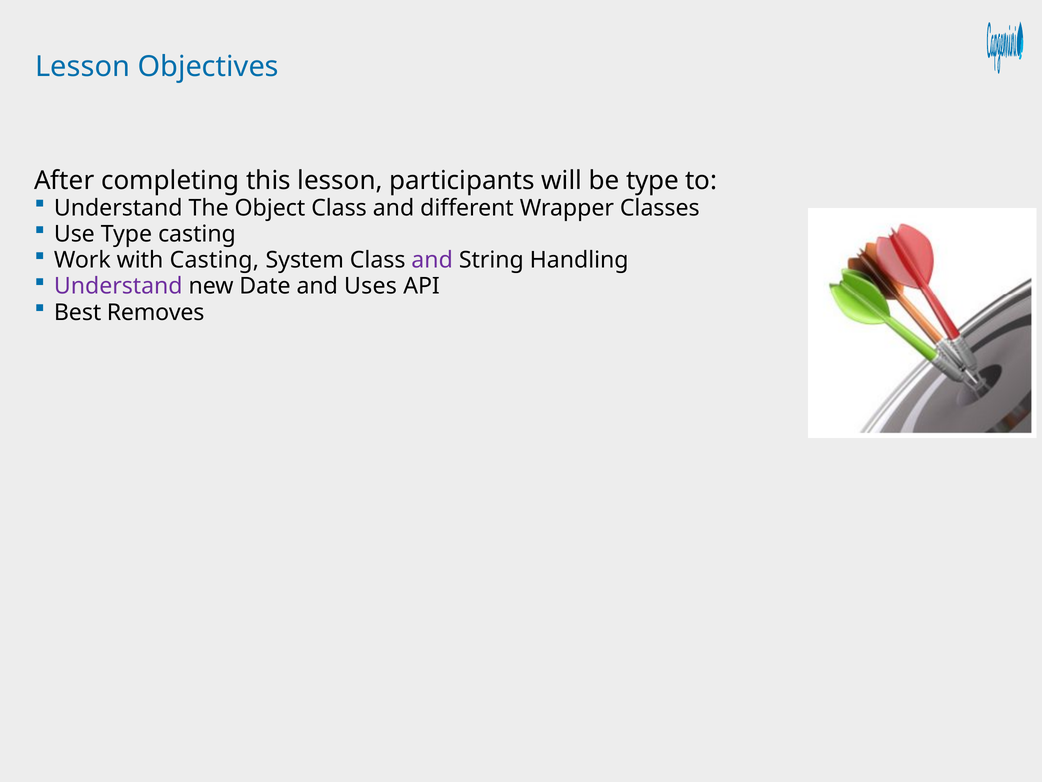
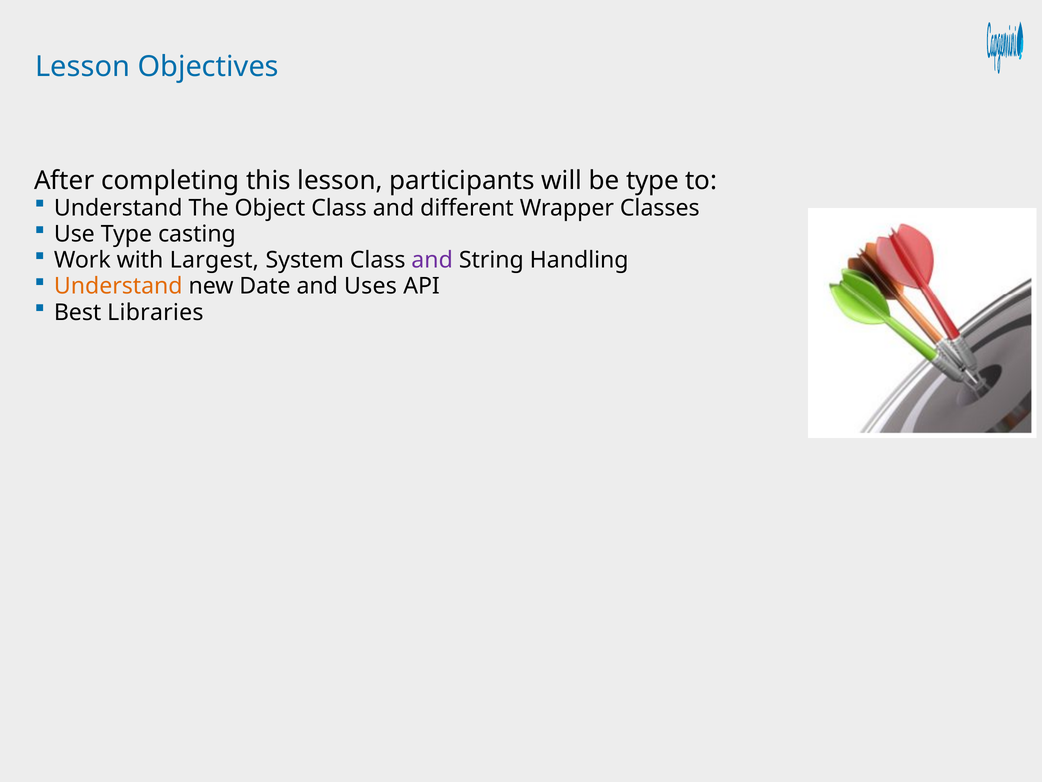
with Casting: Casting -> Largest
Understand at (118, 286) colour: purple -> orange
Removes: Removes -> Libraries
